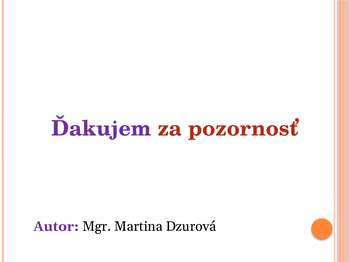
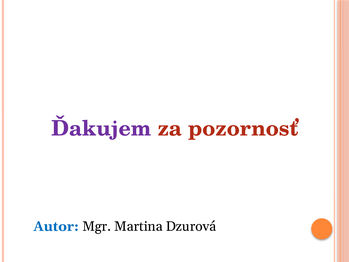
Autor colour: purple -> blue
